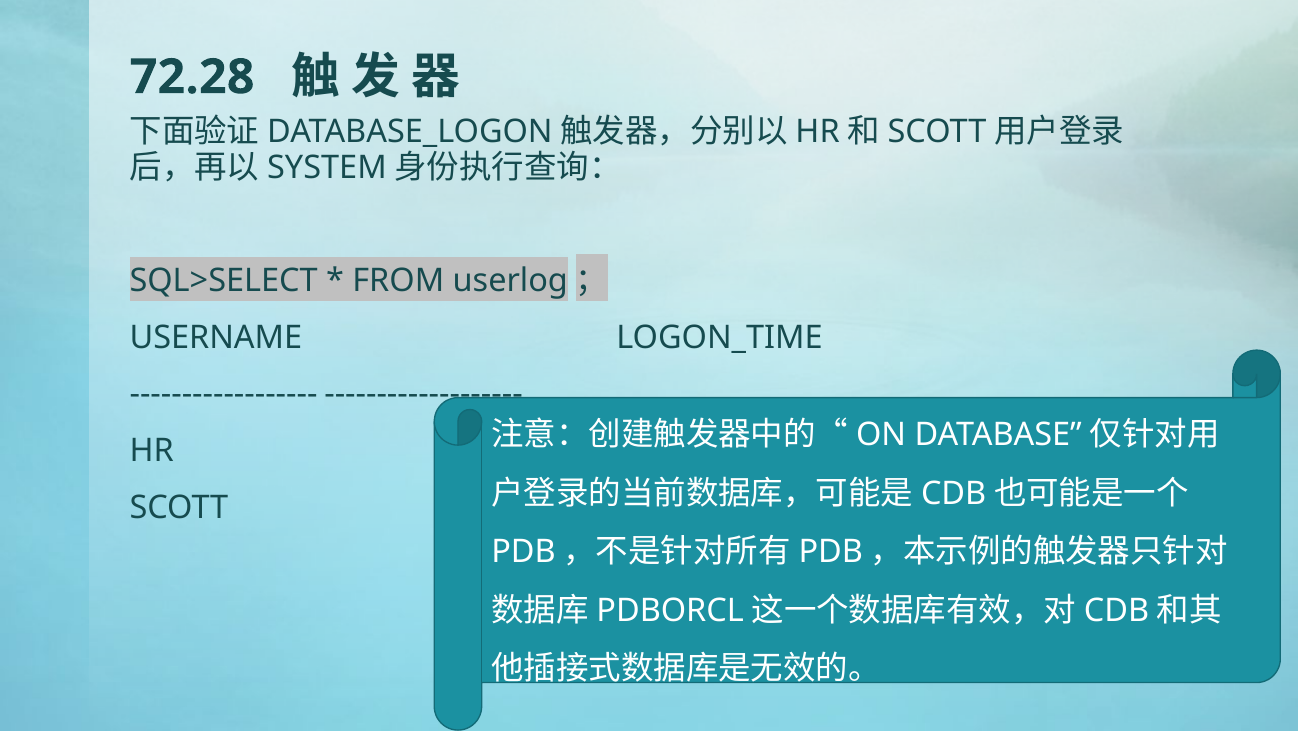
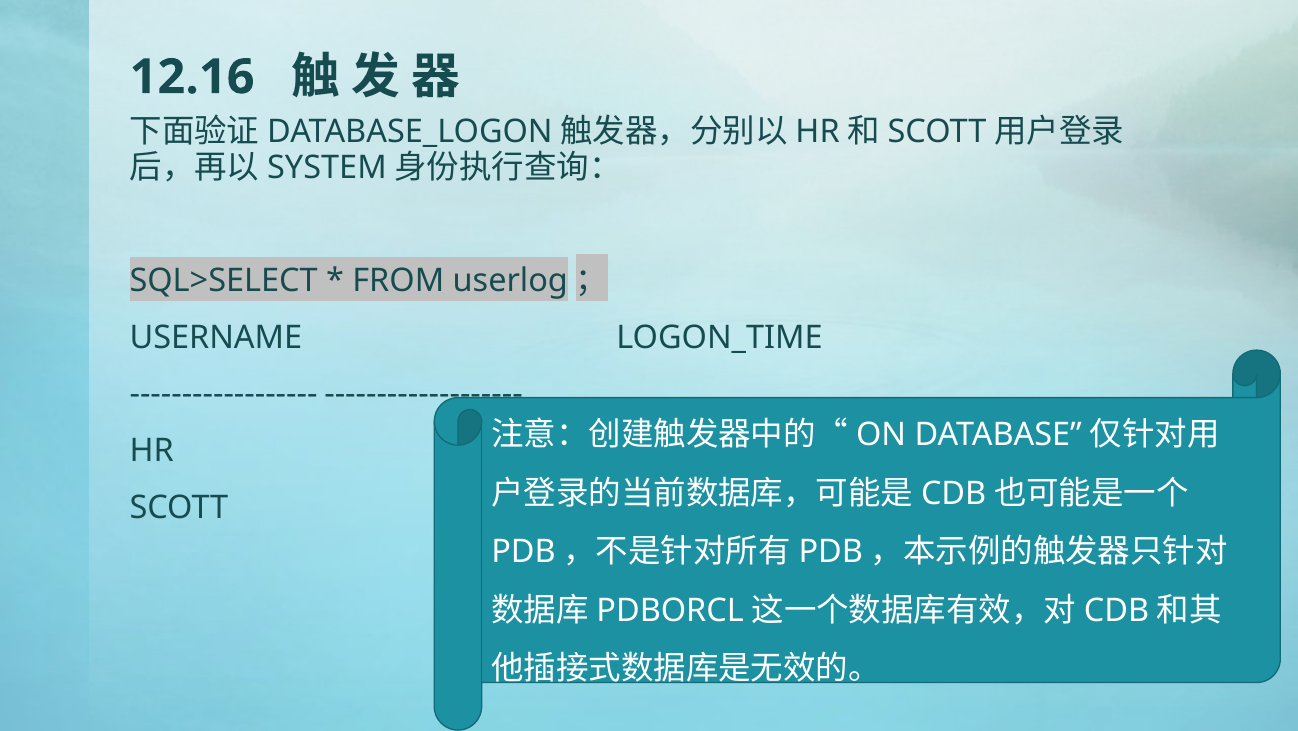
72.28: 72.28 -> 12.16
